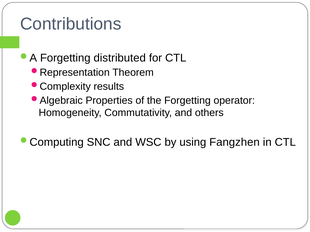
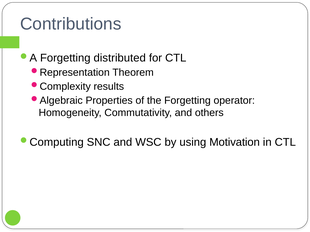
Fangzhen: Fangzhen -> Motivation
